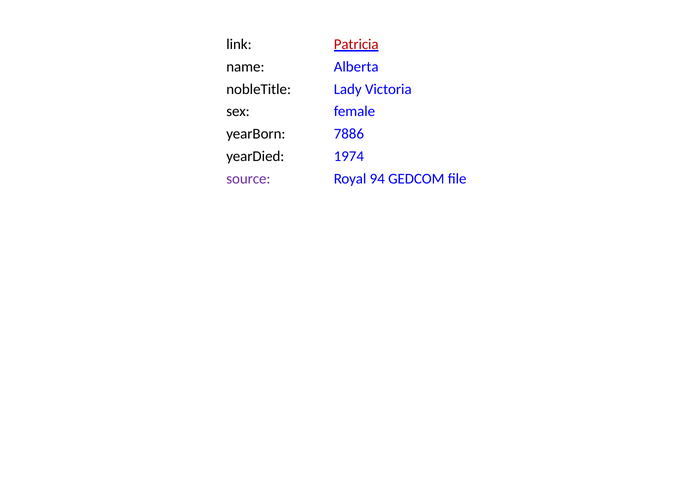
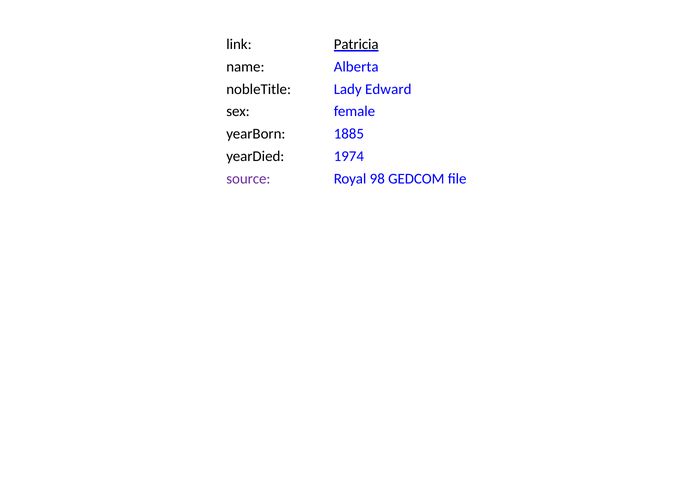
Patricia colour: red -> black
Victoria: Victoria -> Edward
7886: 7886 -> 1885
94: 94 -> 98
